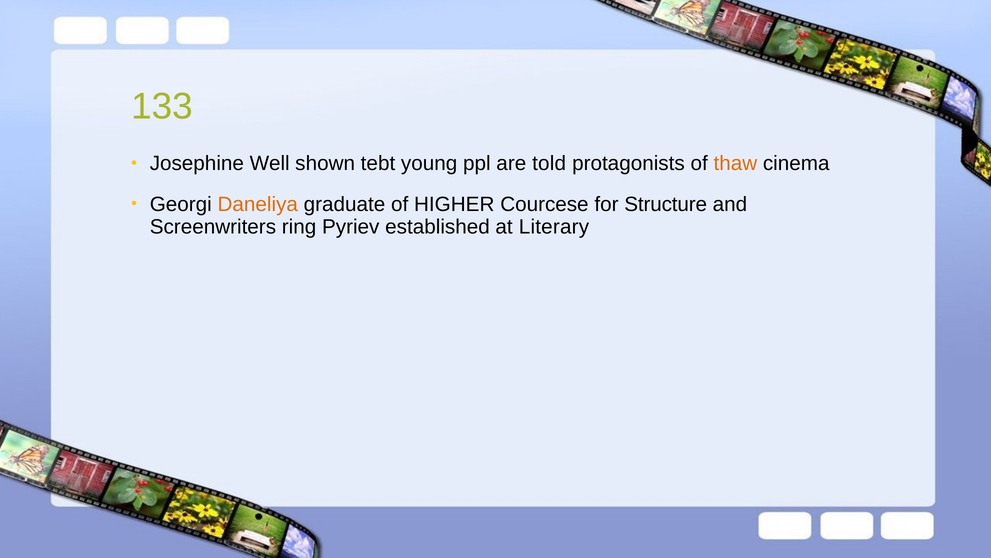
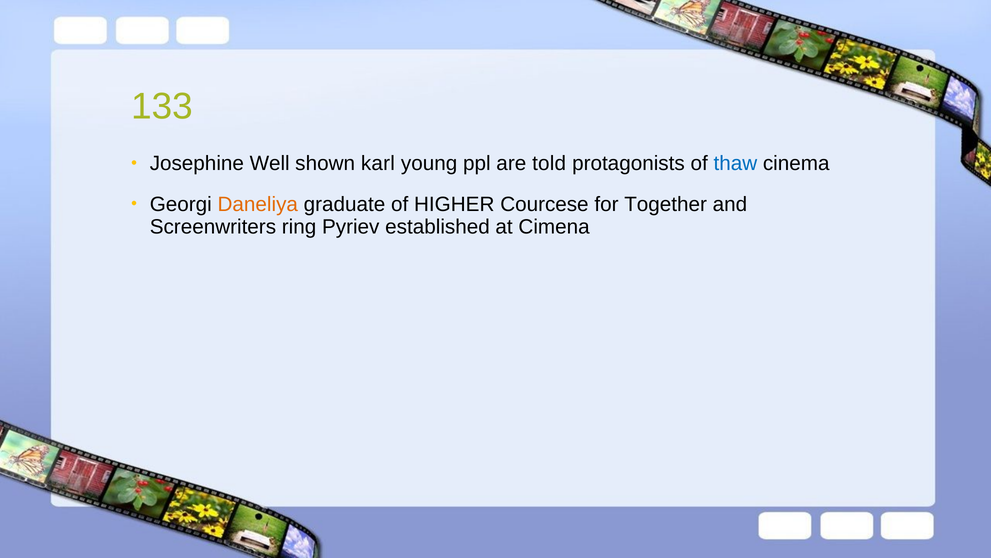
tebt: tebt -> karl
thaw colour: orange -> blue
Structure: Structure -> Together
Literary: Literary -> Cimena
